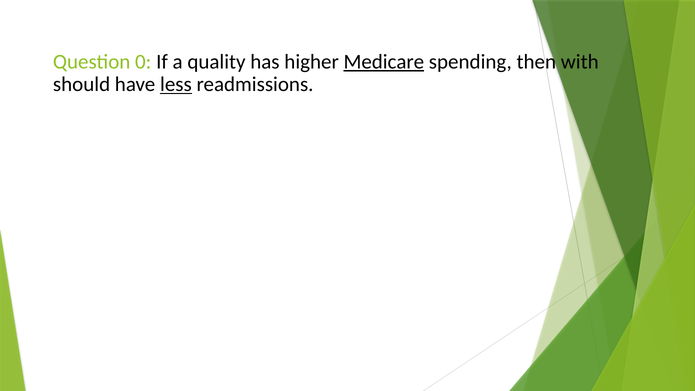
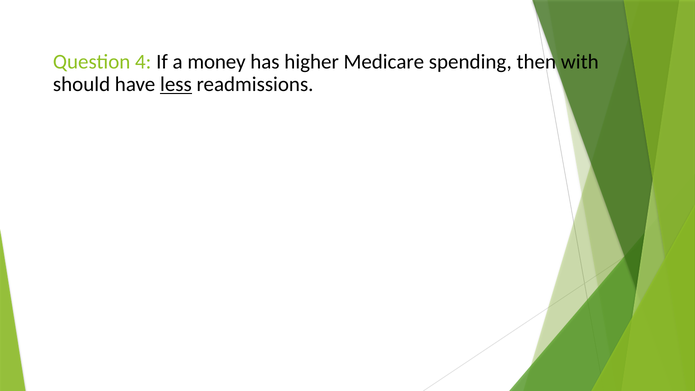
0: 0 -> 4
quality: quality -> money
Medicare underline: present -> none
